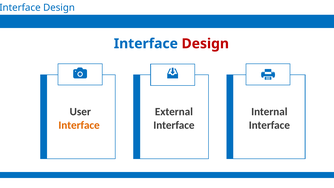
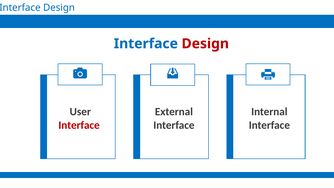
Interface at (79, 125) colour: orange -> red
